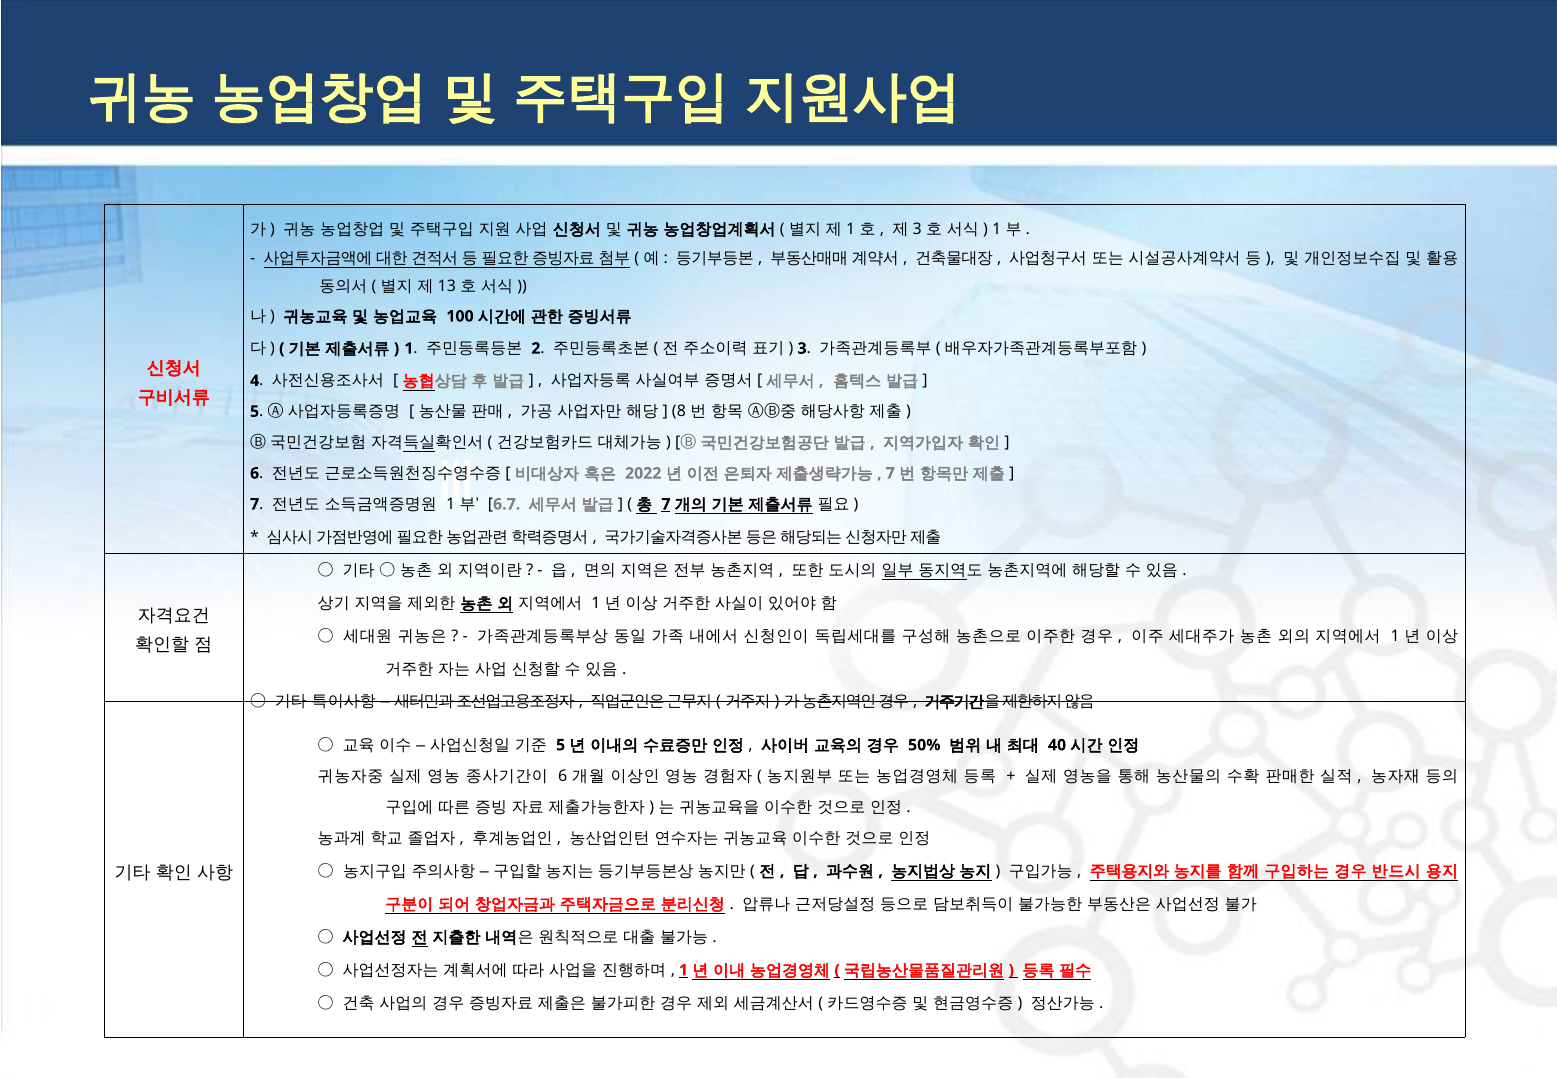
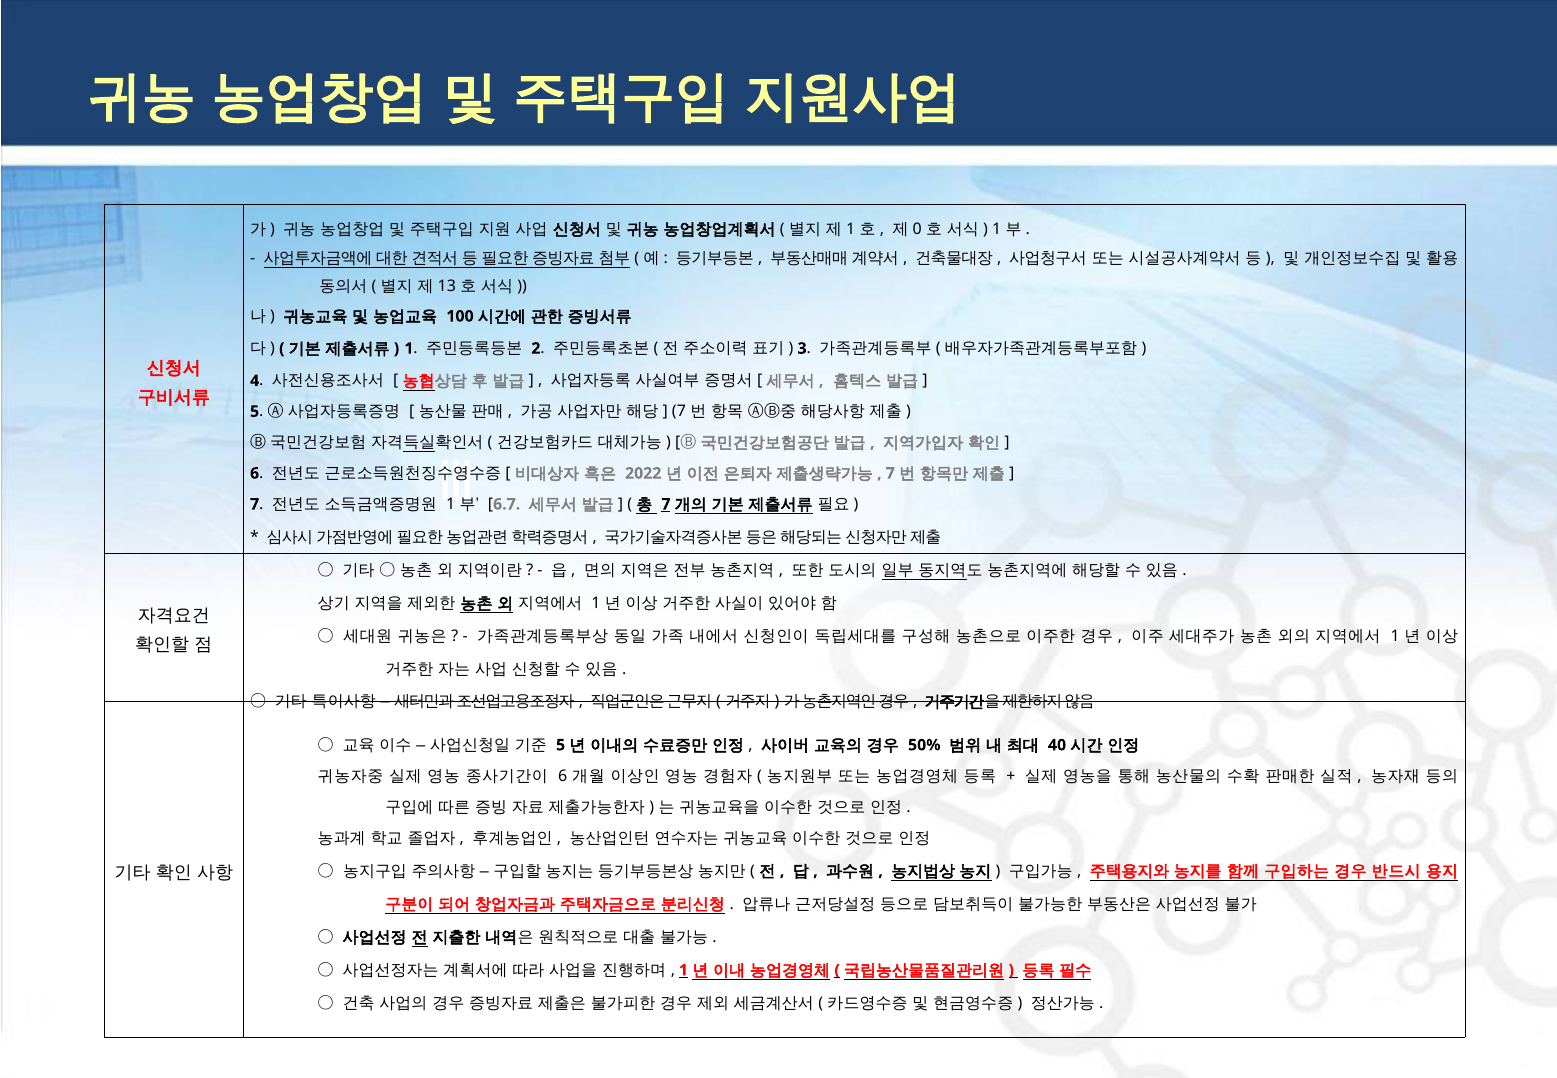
3 at (917, 229): 3 -> 0
8 at (679, 412): 8 -> 7
